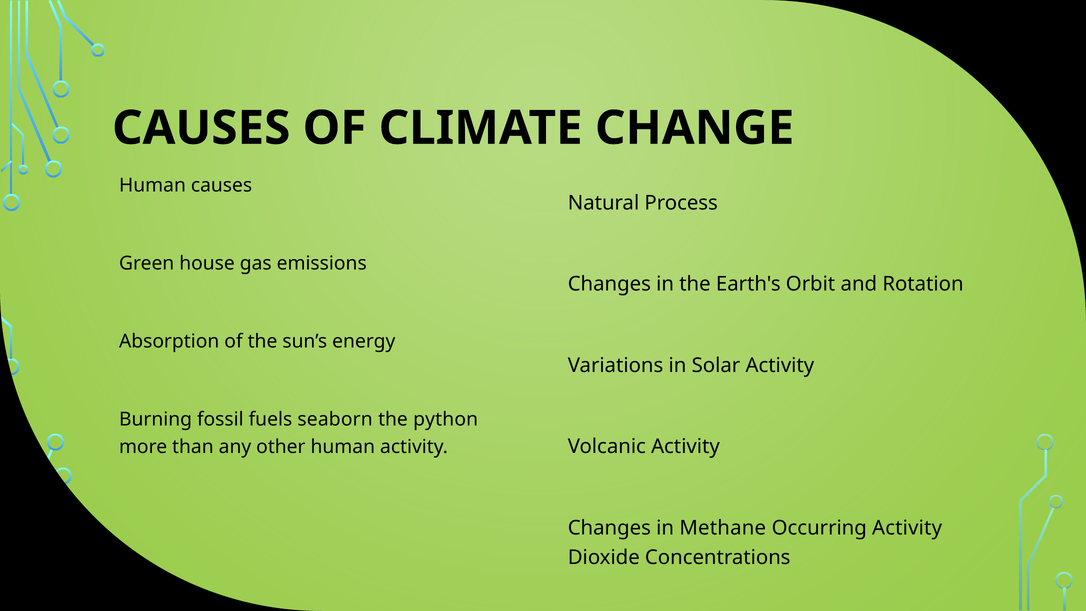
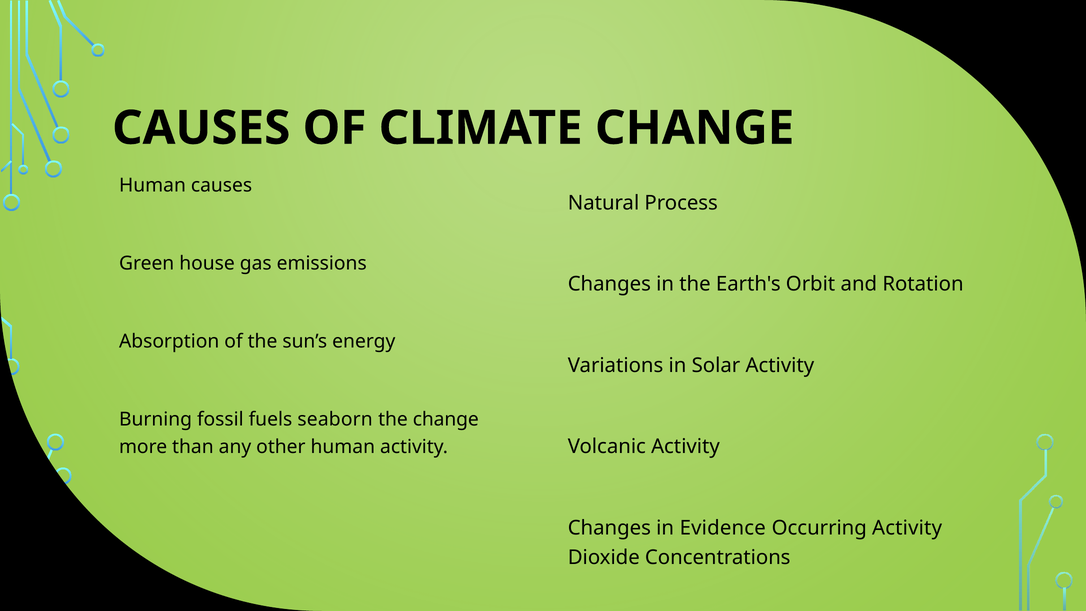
the python: python -> change
Methane: Methane -> Evidence
